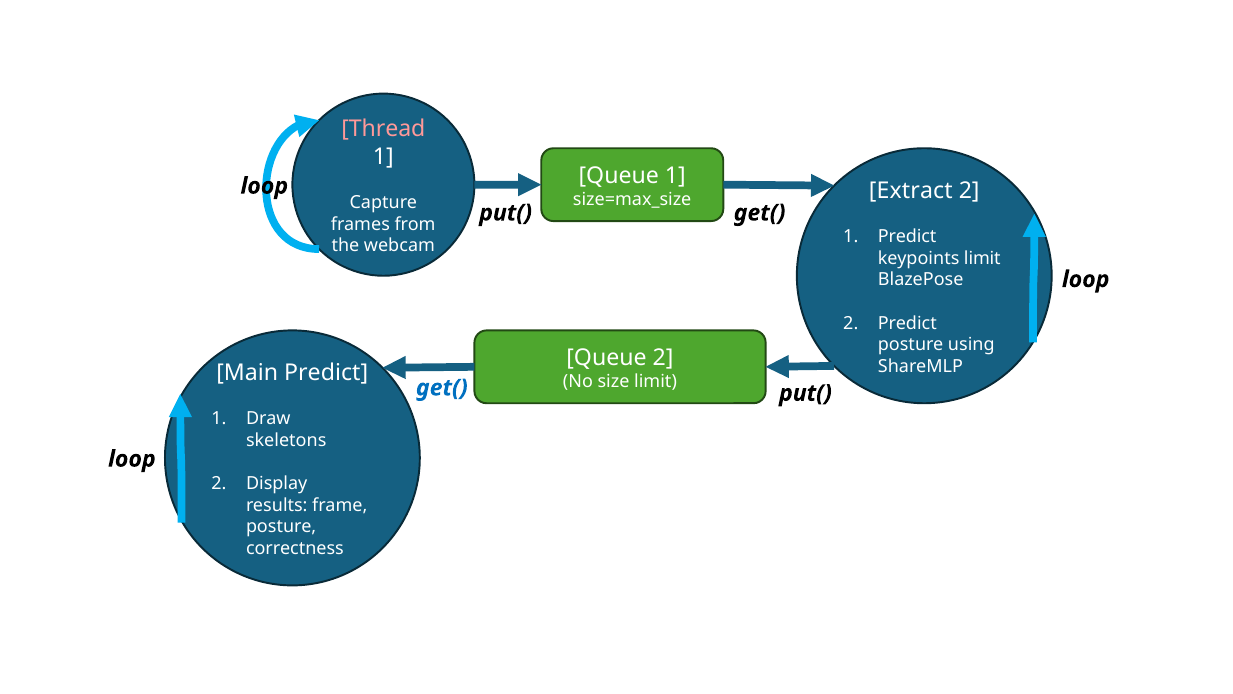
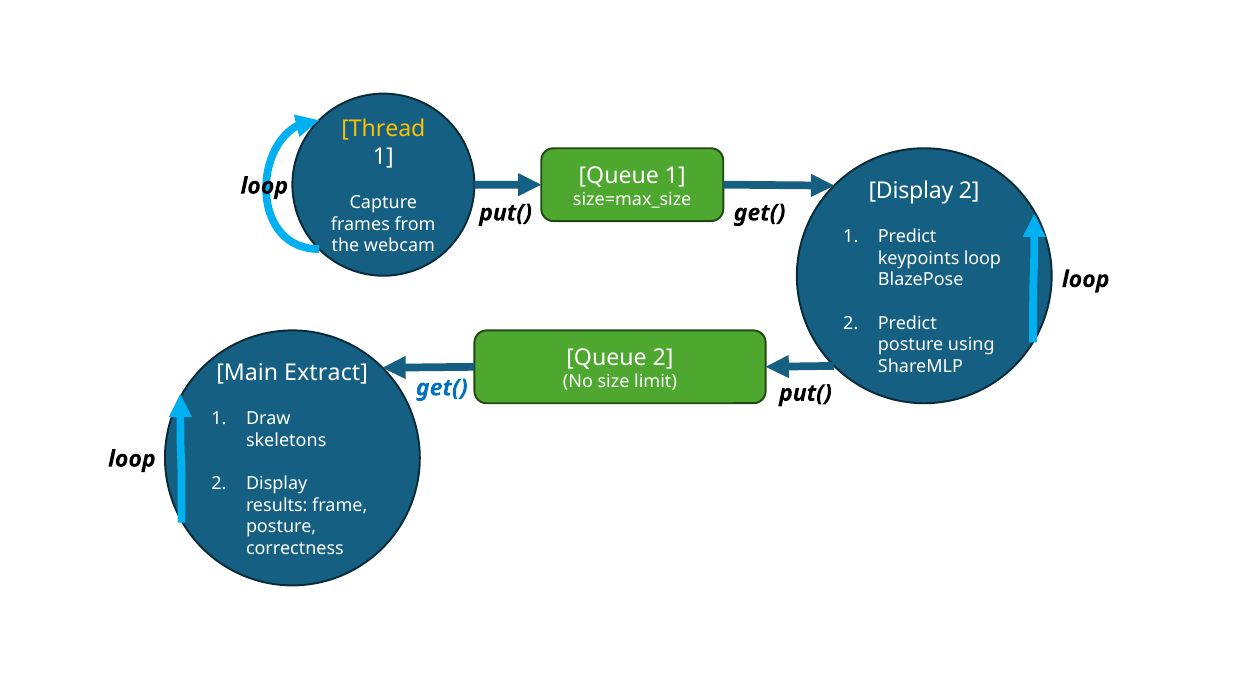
Thread colour: pink -> yellow
Extract at (911, 191): Extract -> Display
keypoints limit: limit -> loop
Main Predict: Predict -> Extract
